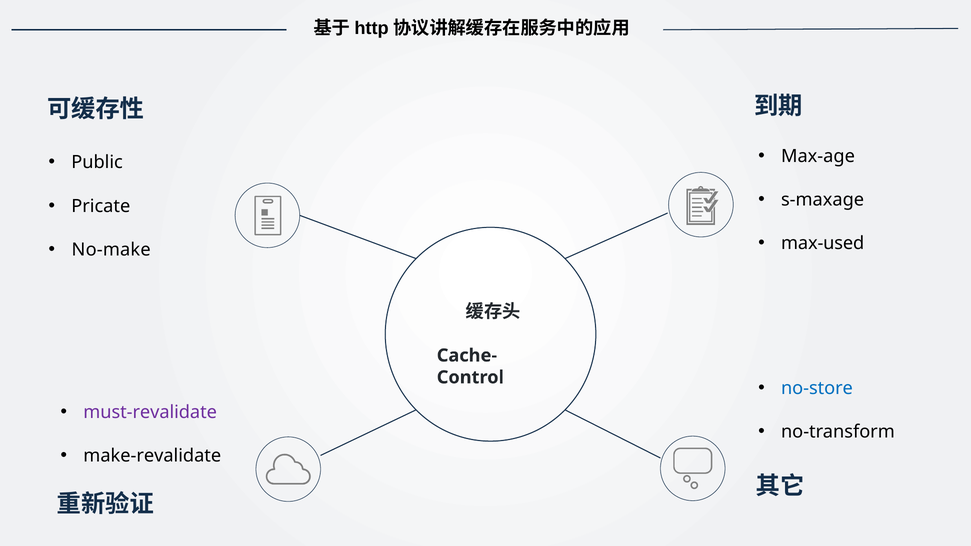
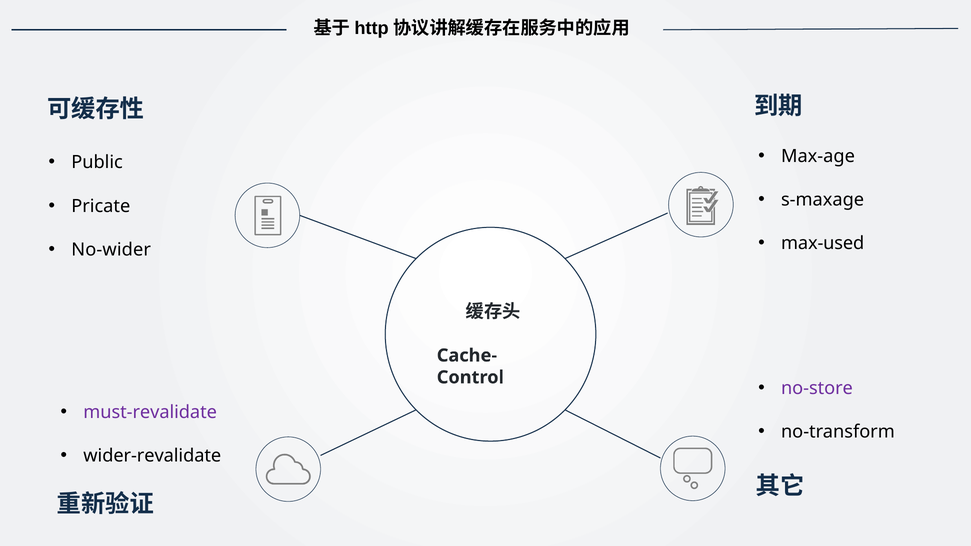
No-make: No-make -> No-wider
no-store colour: blue -> purple
make-revalidate: make-revalidate -> wider-revalidate
